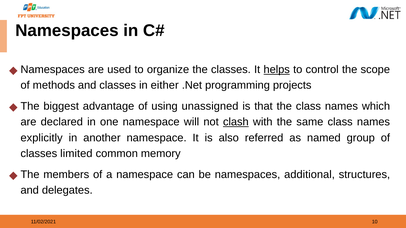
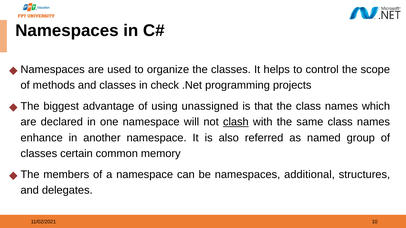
helps underline: present -> none
either: either -> check
explicitly: explicitly -> enhance
limited: limited -> certain
